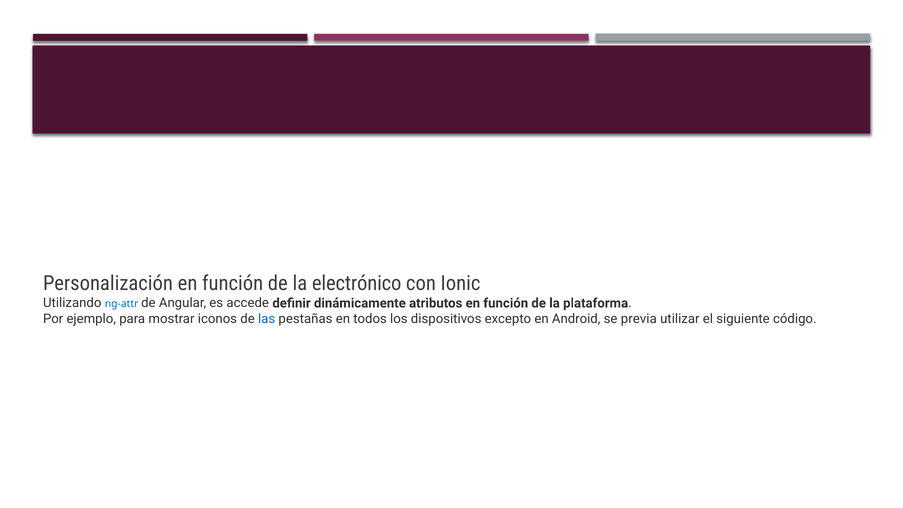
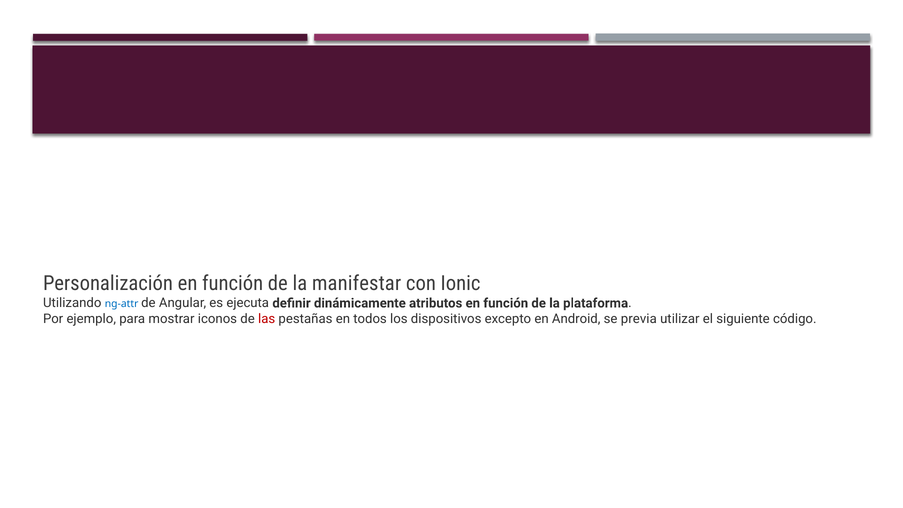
electrónico: electrónico -> manifestar
accede: accede -> ejecuta
las colour: blue -> red
